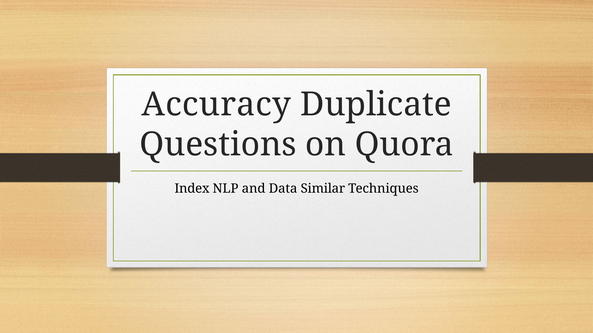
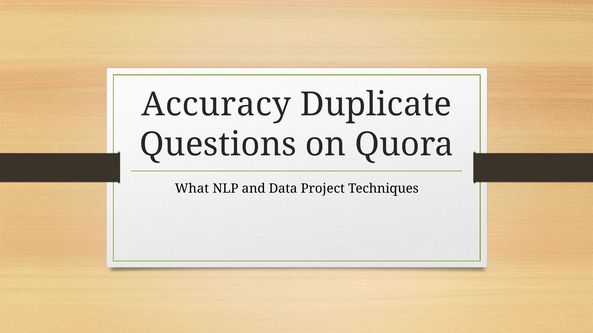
Index: Index -> What
Similar: Similar -> Project
